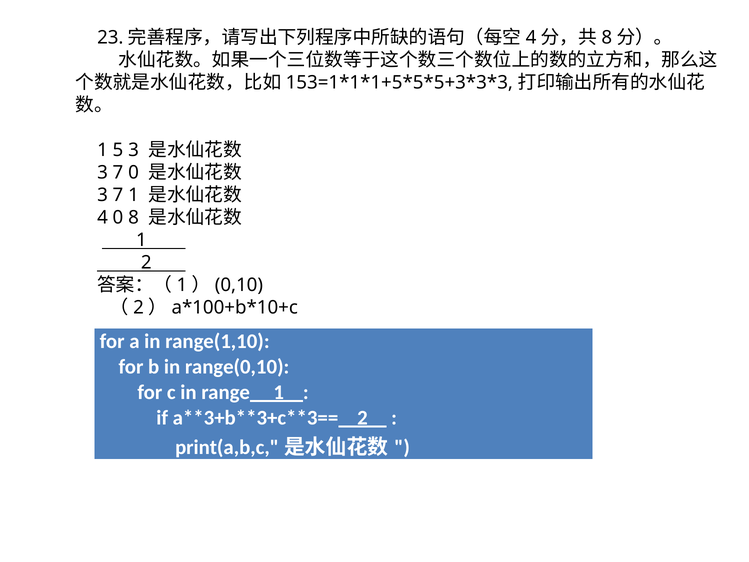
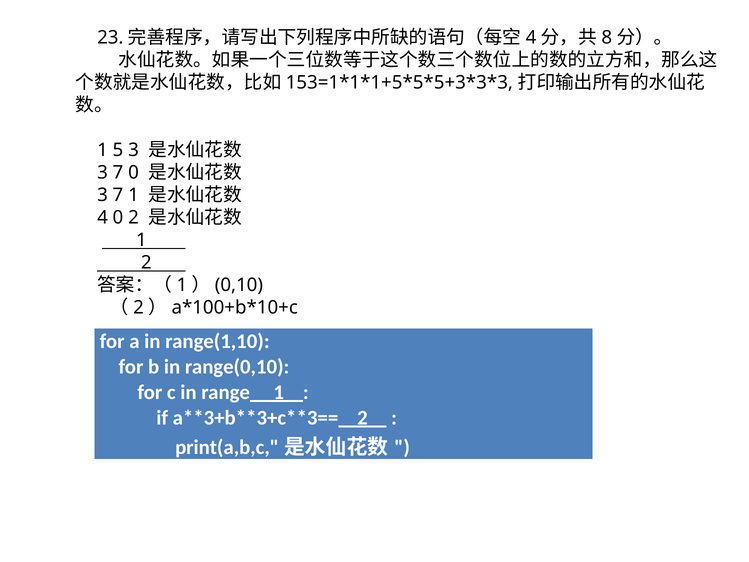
0 8: 8 -> 2
